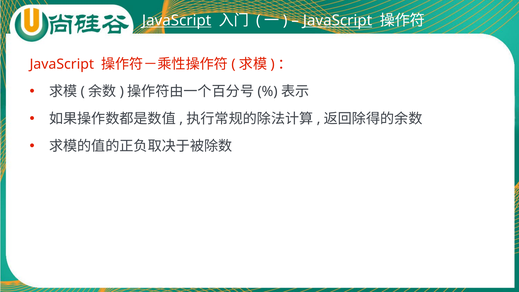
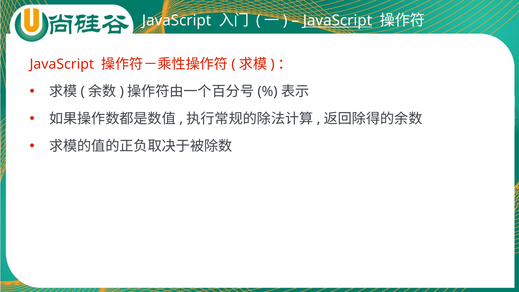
JavaScript at (177, 21) underline: present -> none
